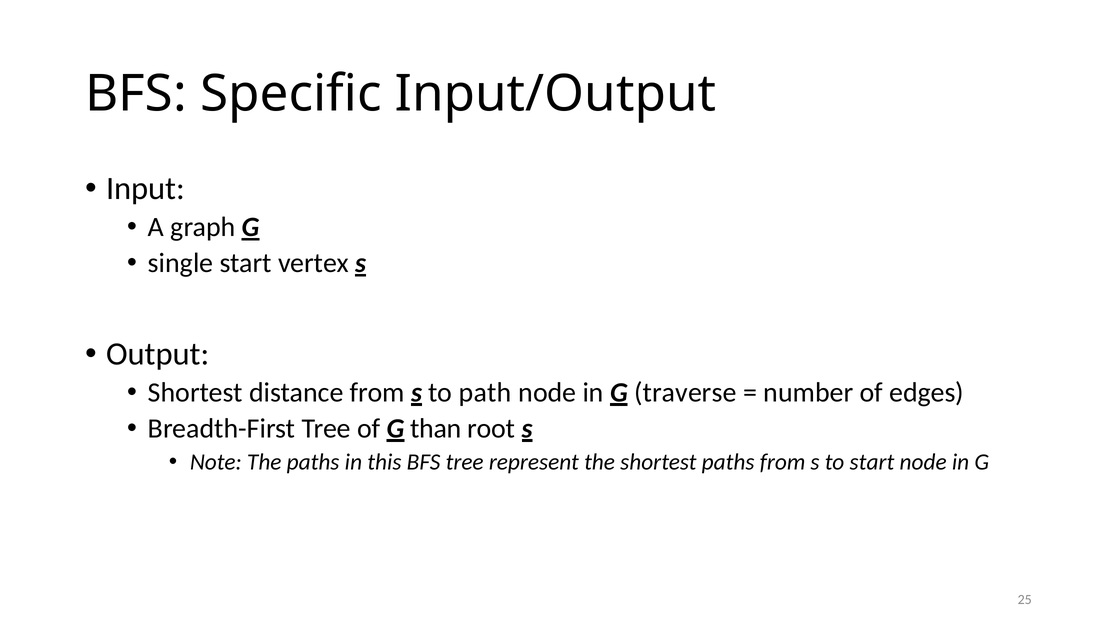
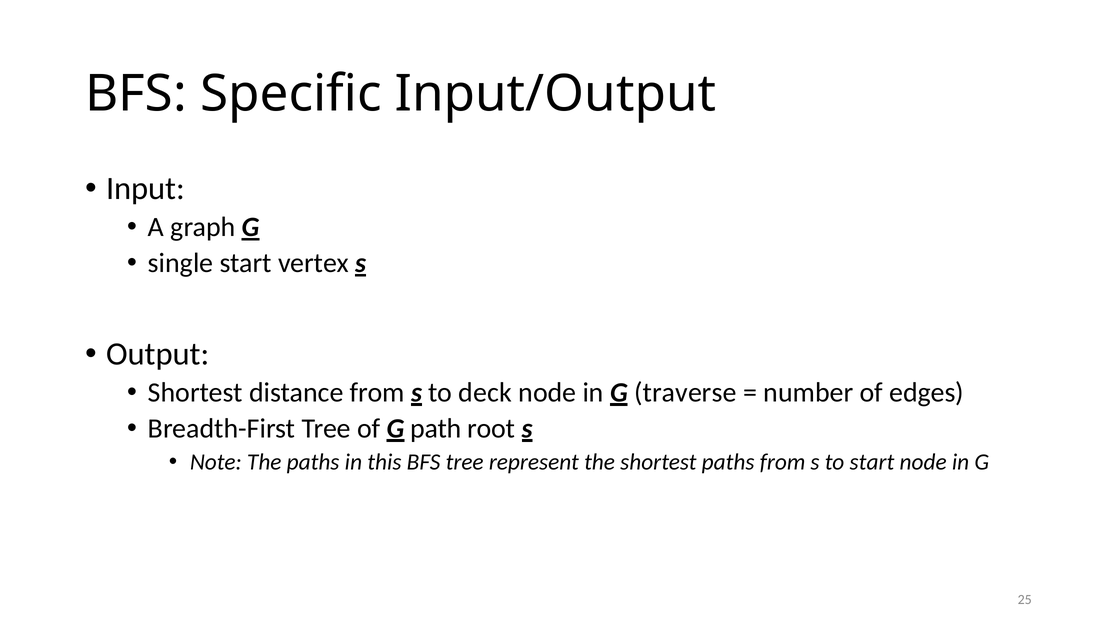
path: path -> deck
than: than -> path
